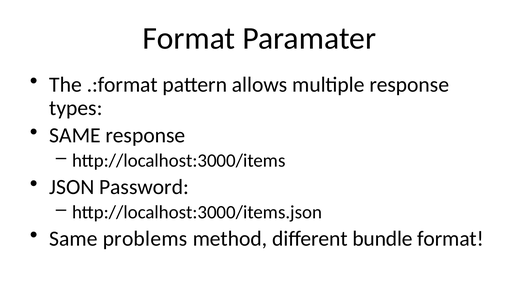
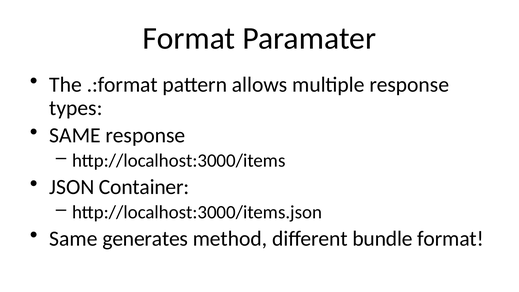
Password: Password -> Container
problems: problems -> generates
